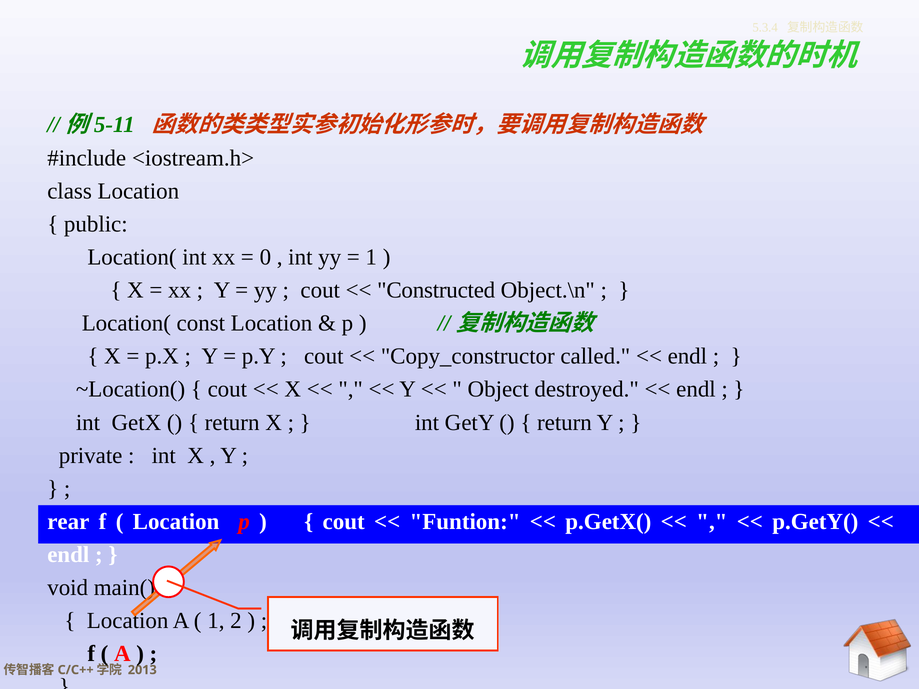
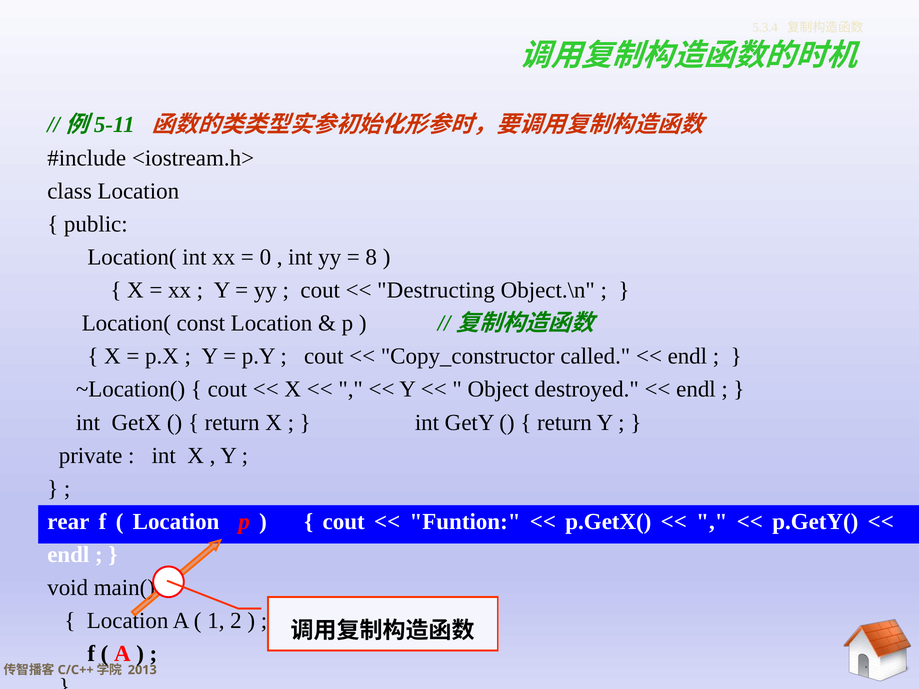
1 at (371, 257): 1 -> 8
Constructed: Constructed -> Destructing
